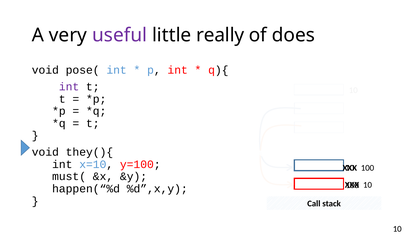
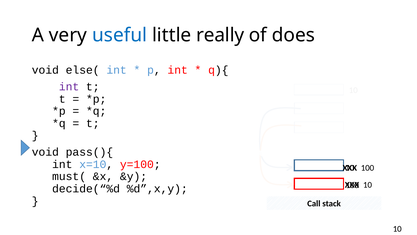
useful colour: purple -> blue
pose(: pose( -> else(
they(){: they(){ -> pass(){
happen(“%d: happen(“%d -> decide(“%d
